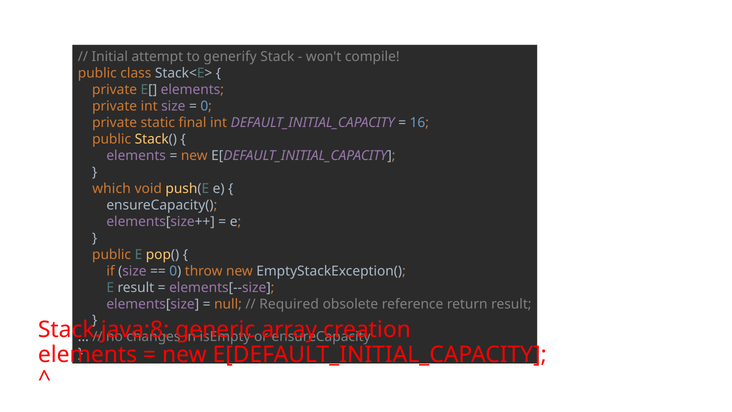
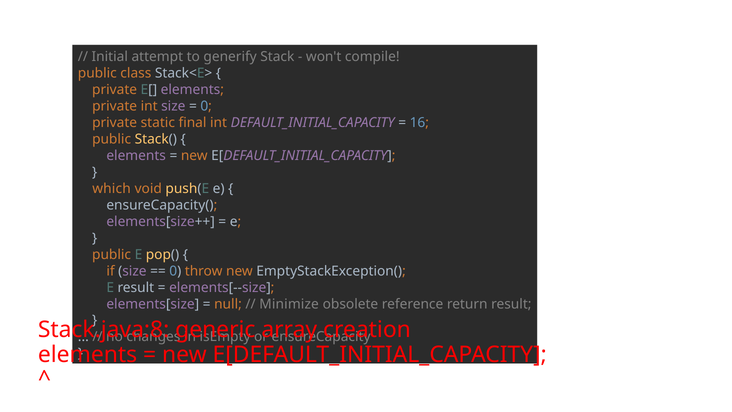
Required: Required -> Minimize
